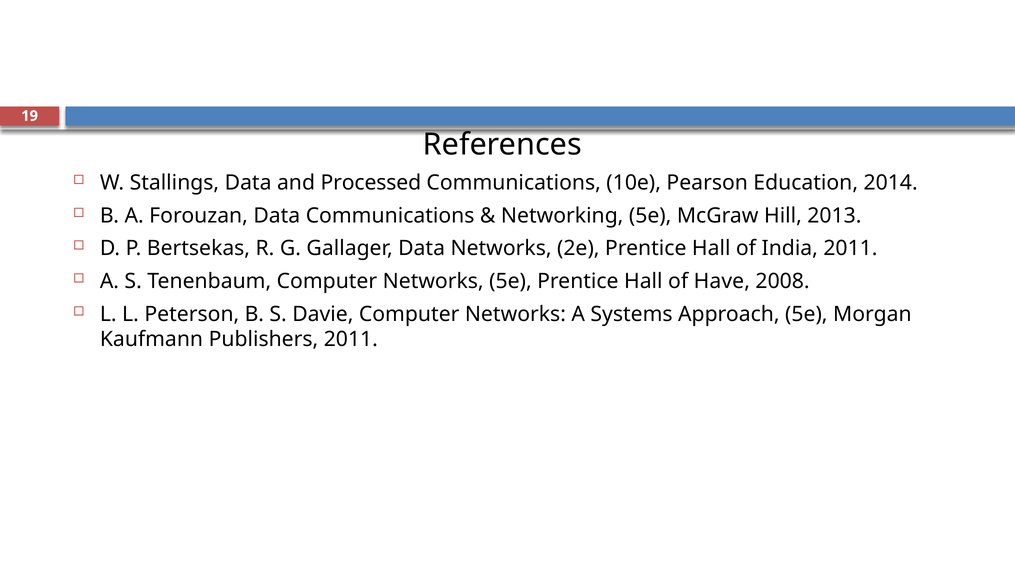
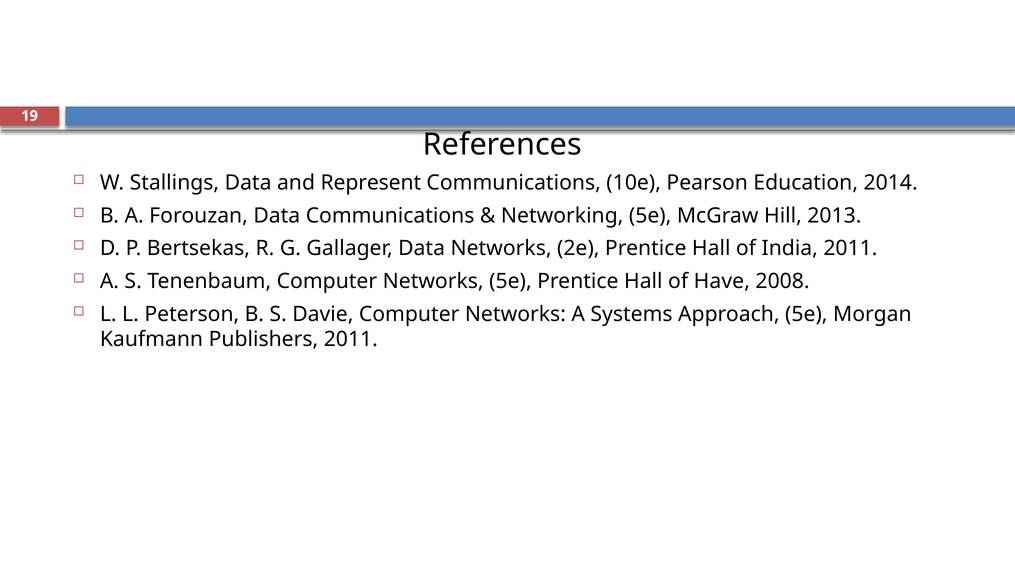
Processed: Processed -> Represent
